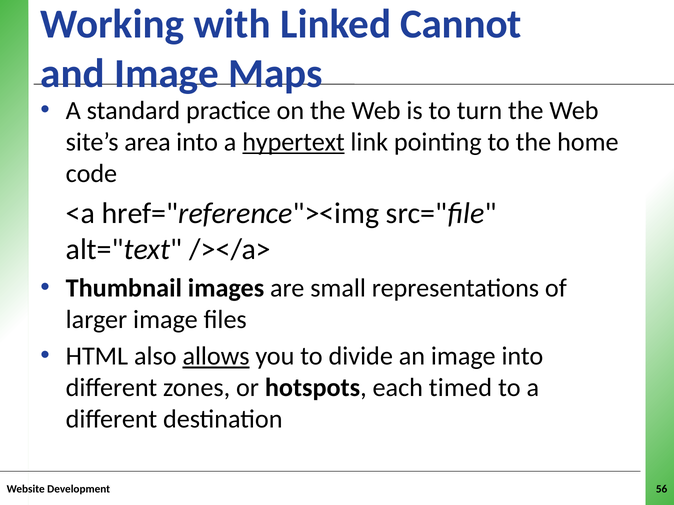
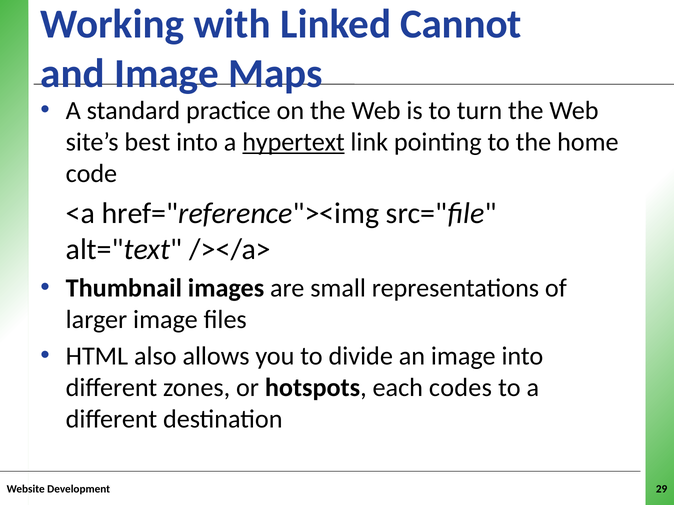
area: area -> best
allows underline: present -> none
timed: timed -> codes
56: 56 -> 29
